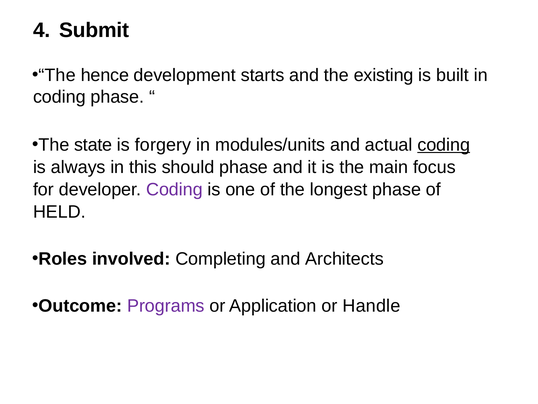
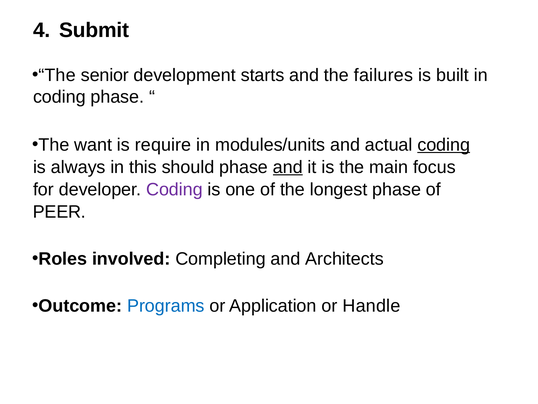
hence: hence -> senior
existing: existing -> failures
state: state -> want
forgery: forgery -> require
and at (288, 167) underline: none -> present
HELD: HELD -> PEER
Programs colour: purple -> blue
